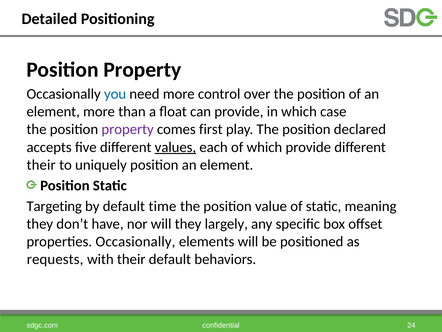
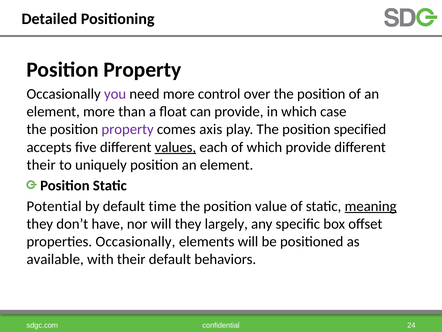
you colour: blue -> purple
first: first -> axis
declared: declared -> specified
Targeting: Targeting -> Potential
meaning underline: none -> present
requests: requests -> available
